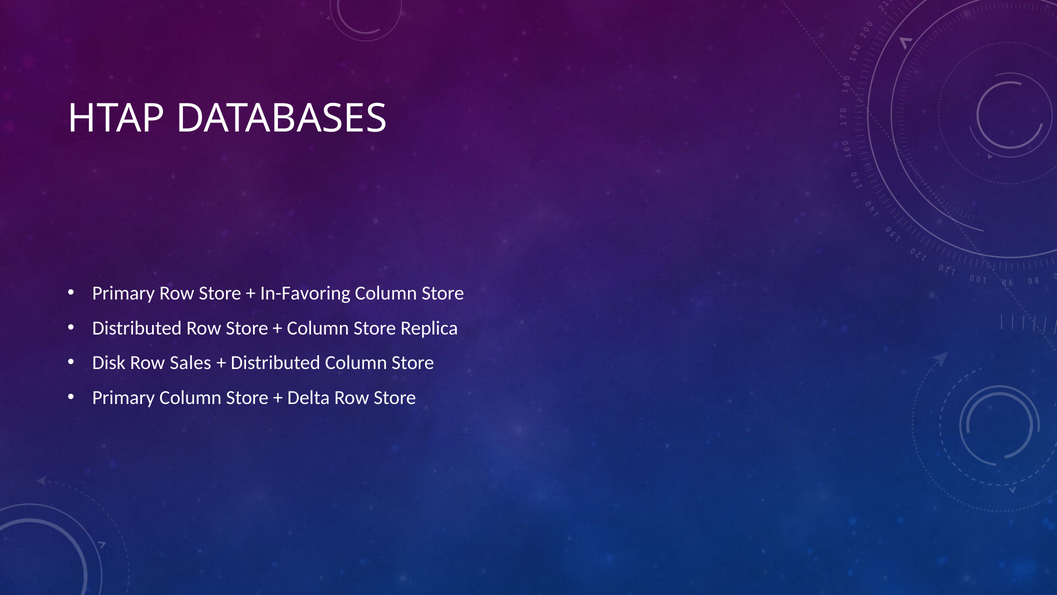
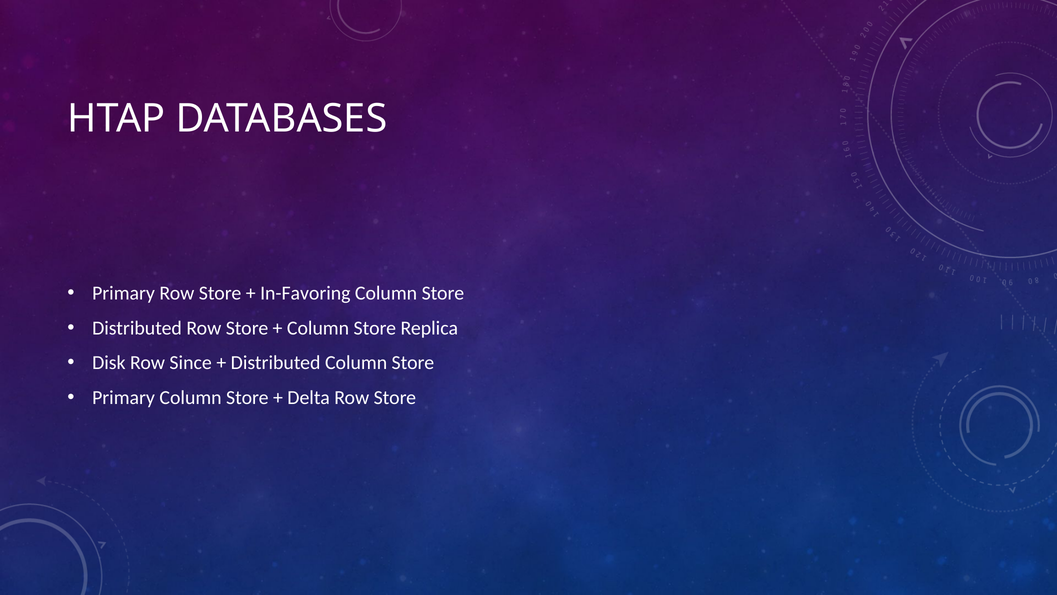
Sales: Sales -> Since
